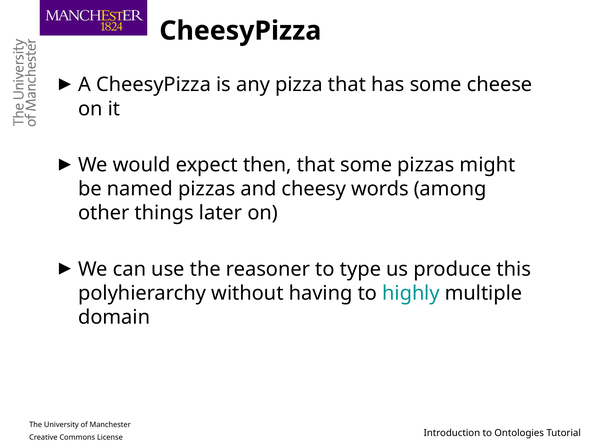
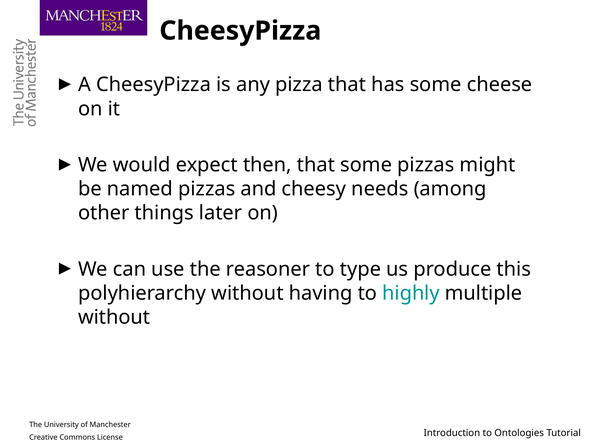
words: words -> needs
domain at (114, 318): domain -> without
